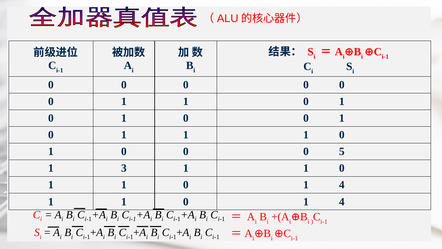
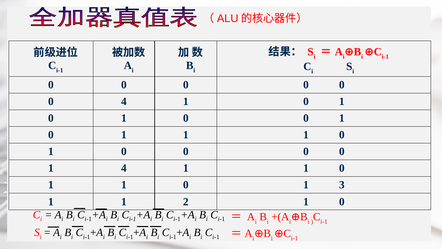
1 at (124, 101): 1 -> 4
5 at (342, 151): 5 -> 0
1 3: 3 -> 4
4 at (342, 185): 4 -> 3
0 at (186, 201): 0 -> 2
4 at (342, 201): 4 -> 0
